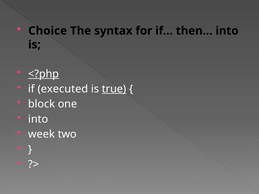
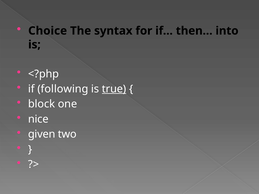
<?php underline: present -> none
executed: executed -> following
into at (38, 119): into -> nice
week: week -> given
